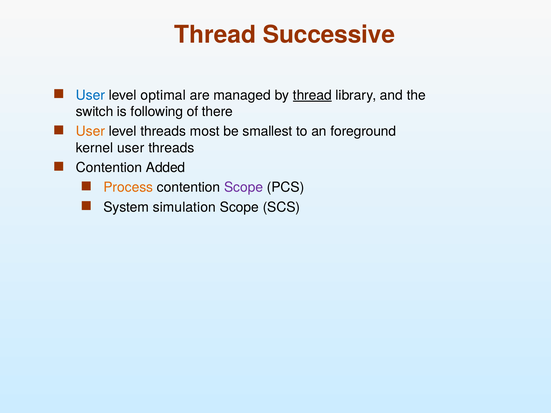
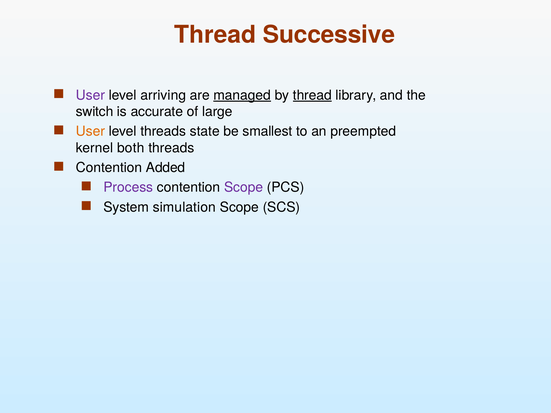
User at (90, 95) colour: blue -> purple
optimal: optimal -> arriving
managed underline: none -> present
following: following -> accurate
there: there -> large
most: most -> state
foreground: foreground -> preempted
kernel user: user -> both
Process colour: orange -> purple
